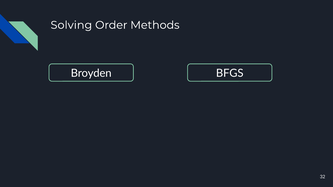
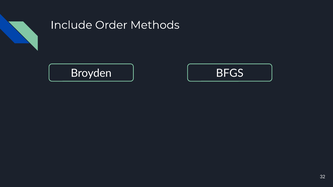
Solving: Solving -> Include
